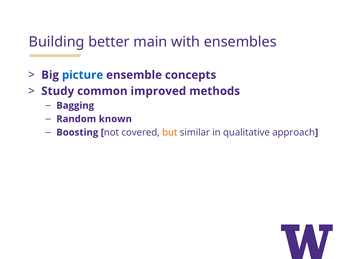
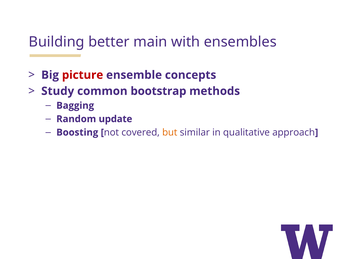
picture colour: blue -> red
improved: improved -> bootstrap
known: known -> update
